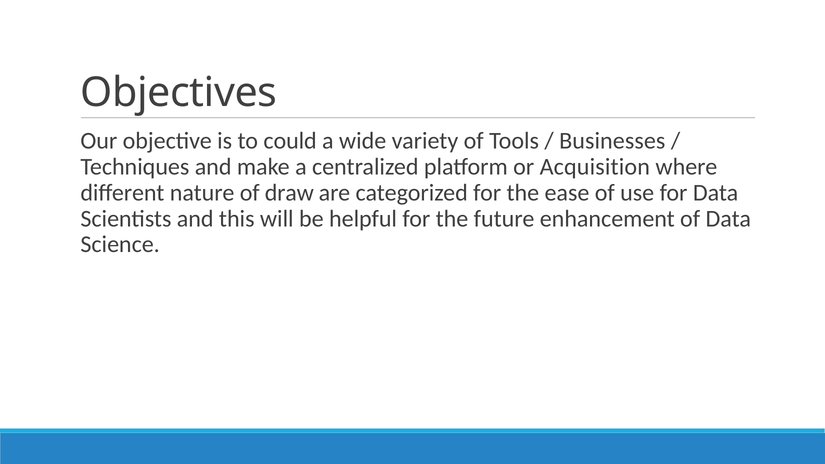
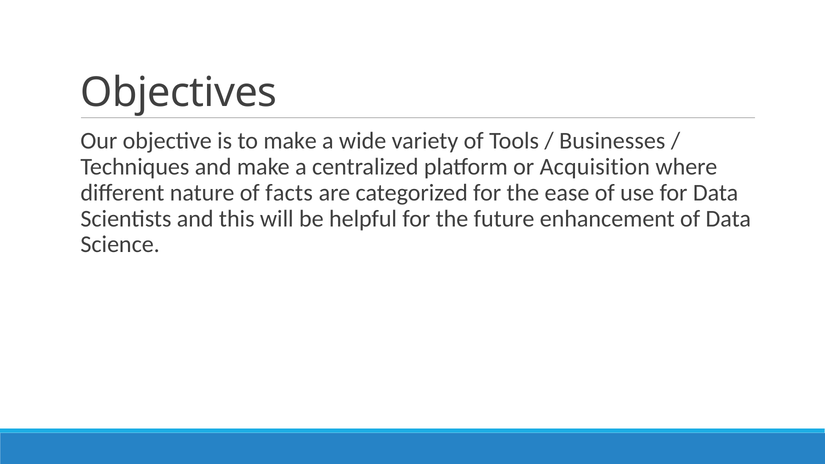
to could: could -> make
draw: draw -> facts
